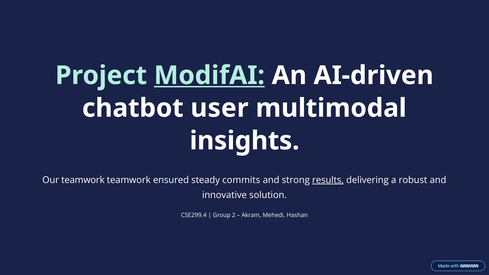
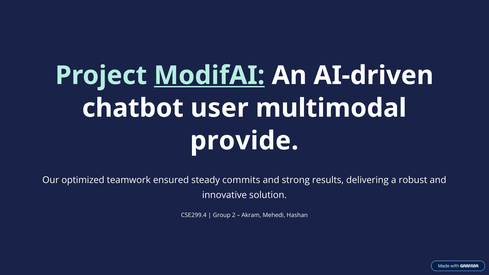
insights: insights -> provide
Our teamwork: teamwork -> optimized
results underline: present -> none
